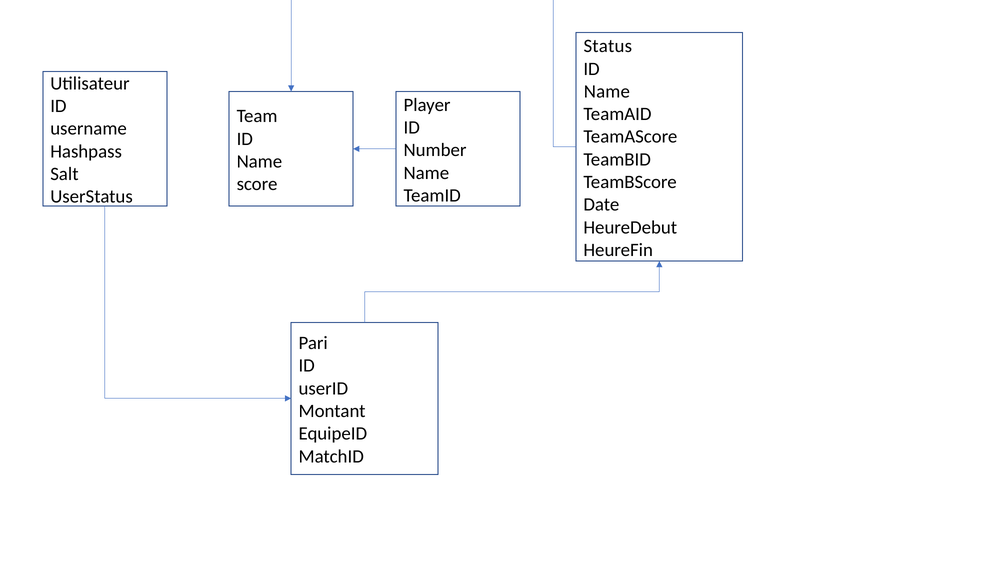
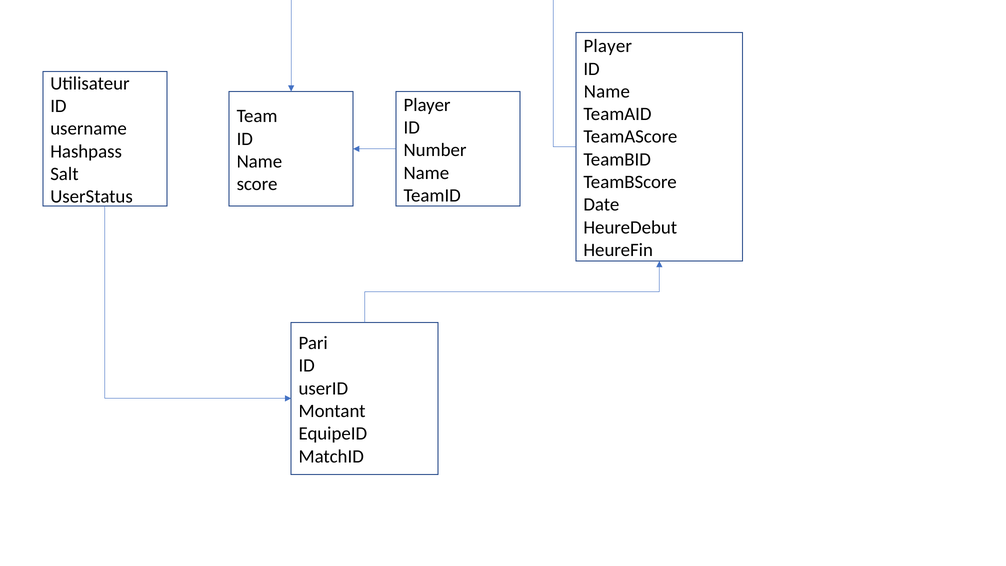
Status at (608, 46): Status -> Player
